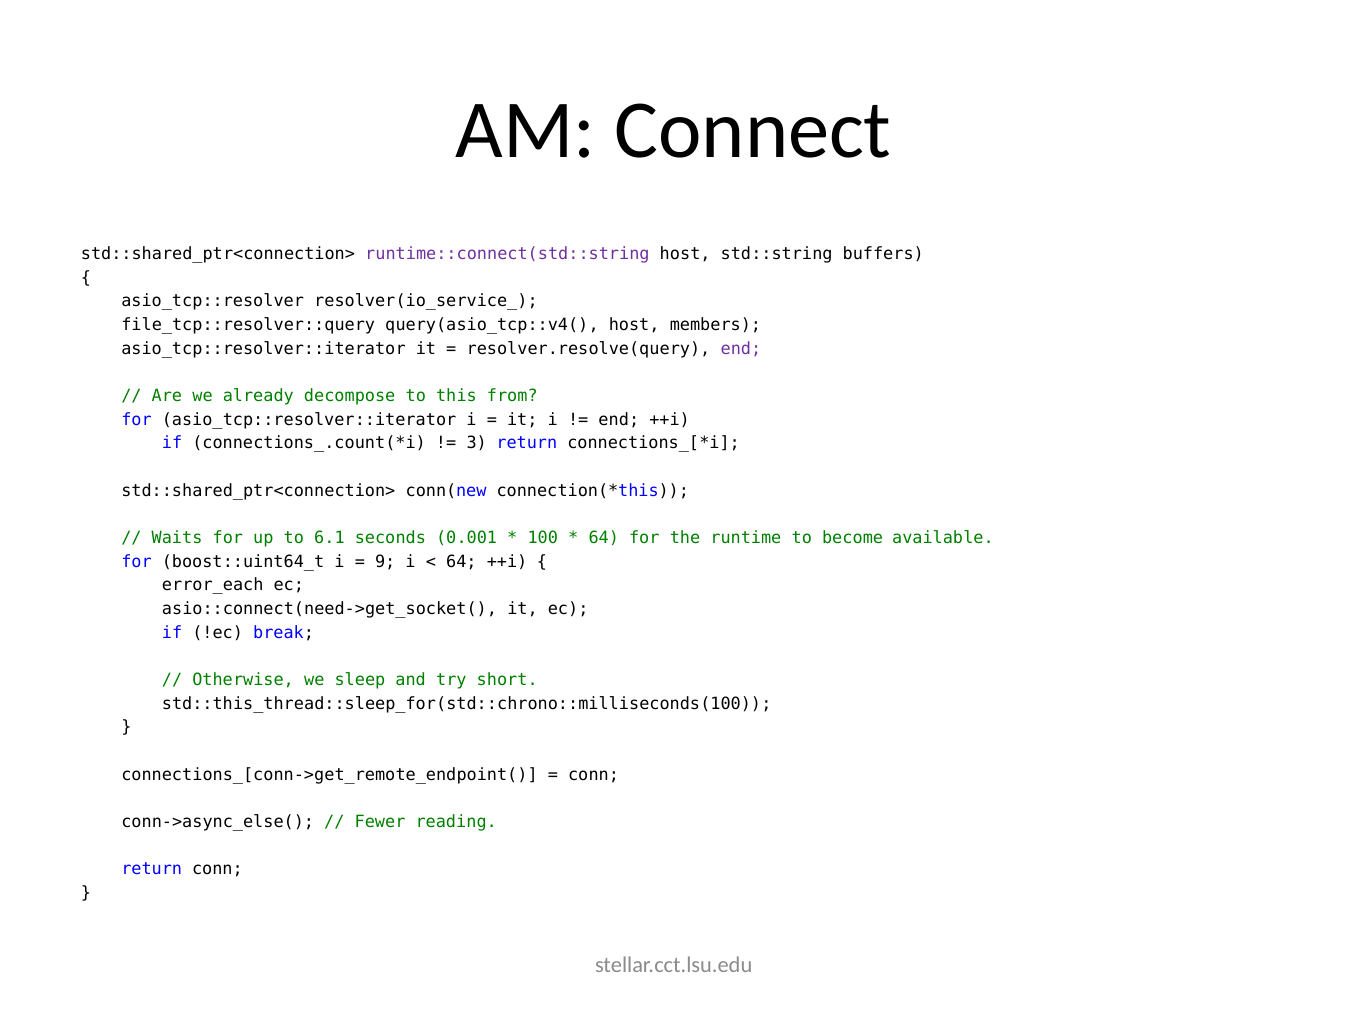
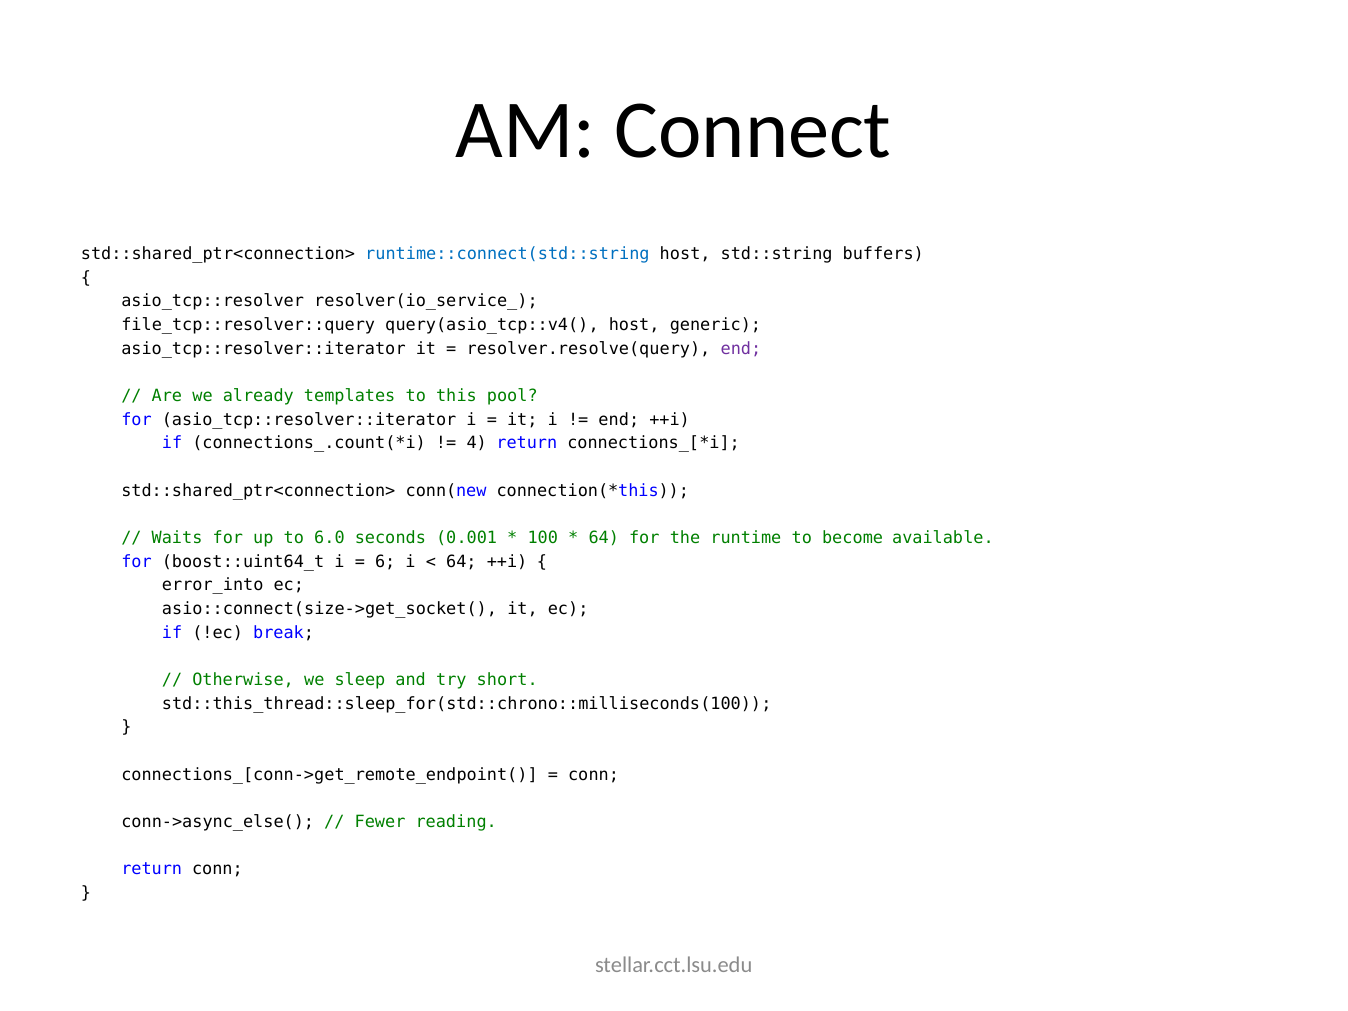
runtime::connect(std::string colour: purple -> blue
members: members -> generic
decompose: decompose -> templates
from: from -> pool
3: 3 -> 4
6.1: 6.1 -> 6.0
9: 9 -> 6
error_each: error_each -> error_into
asio::connect(need->get_socket(: asio::connect(need->get_socket( -> asio::connect(size->get_socket(
